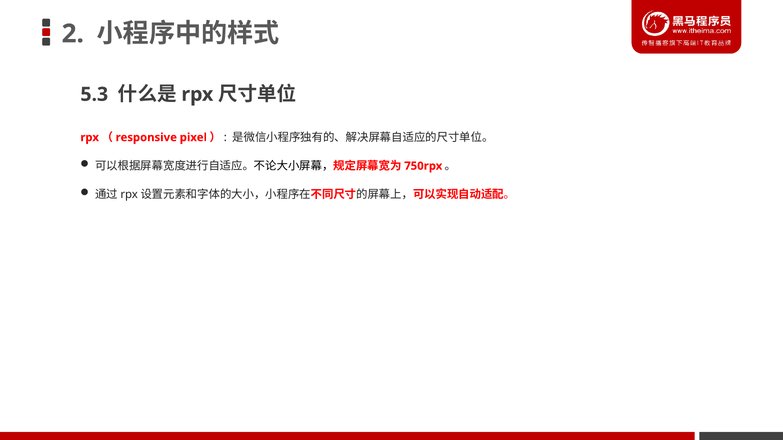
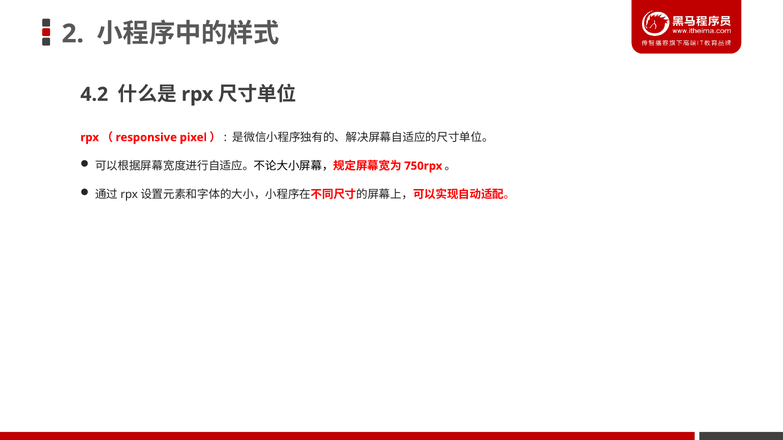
5.3: 5.3 -> 4.2
